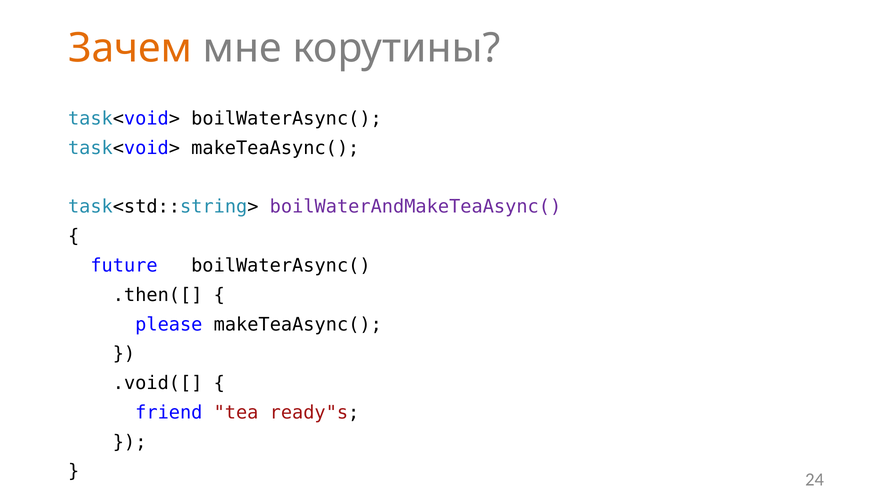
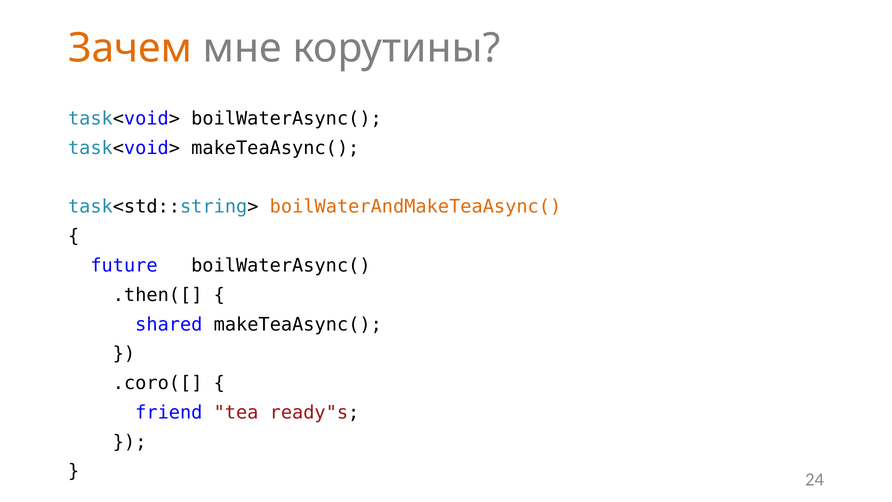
boilWaterAndMakeTeaAsync( colour: purple -> orange
please: please -> shared
.void([: .void([ -> .coro([
